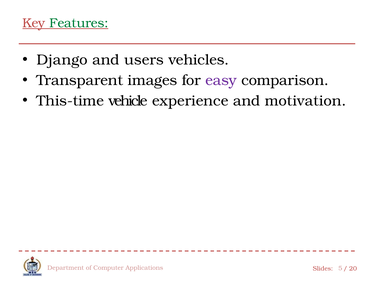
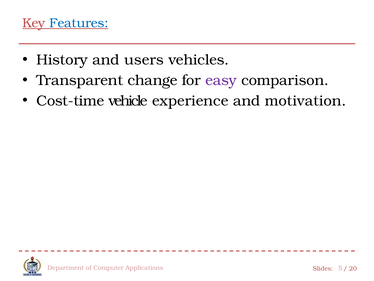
Features colour: green -> blue
Django: Django -> History
images: images -> change
This-time: This-time -> Cost-time
